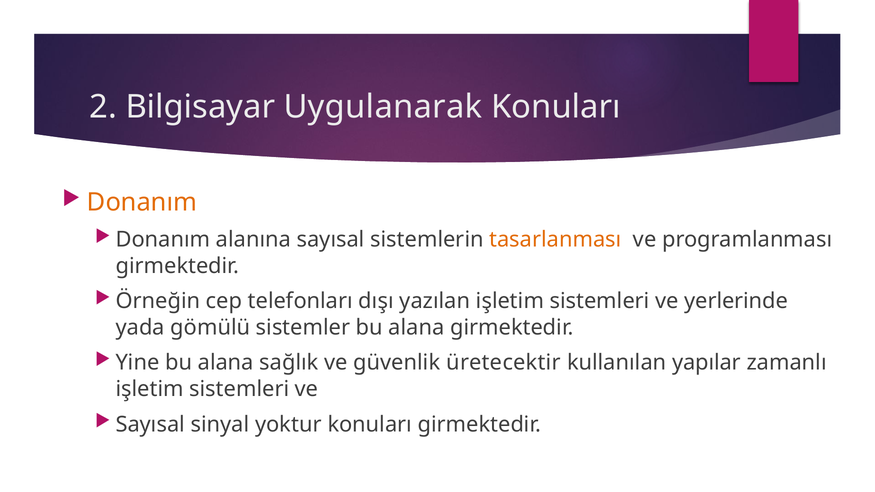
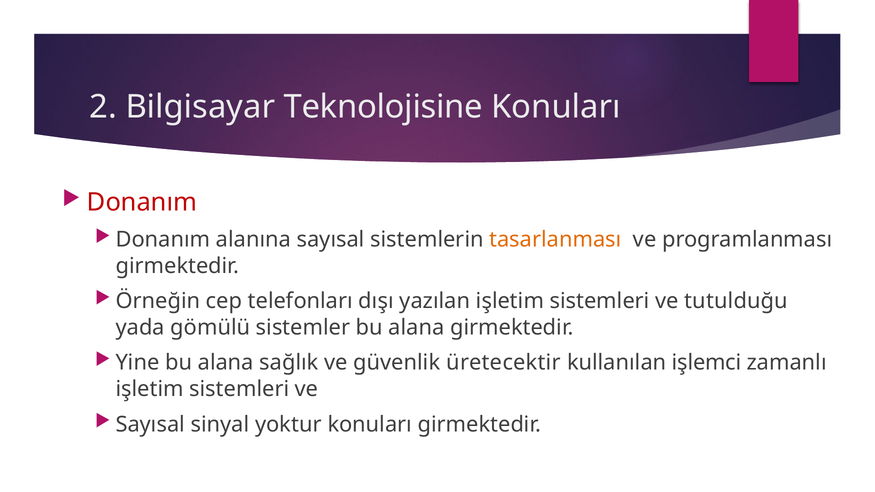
Uygulanarak: Uygulanarak -> Teknolojisine
Donanım at (142, 202) colour: orange -> red
yerlerinde: yerlerinde -> tutulduğu
yapılar: yapılar -> işlemci
